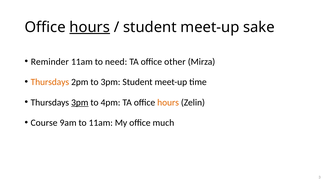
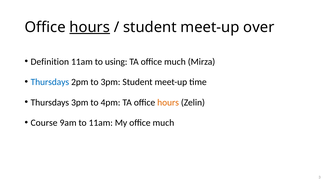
sake: sake -> over
Reminder: Reminder -> Definition
need: need -> using
TA office other: other -> much
Thursdays at (50, 82) colour: orange -> blue
3pm at (80, 102) underline: present -> none
